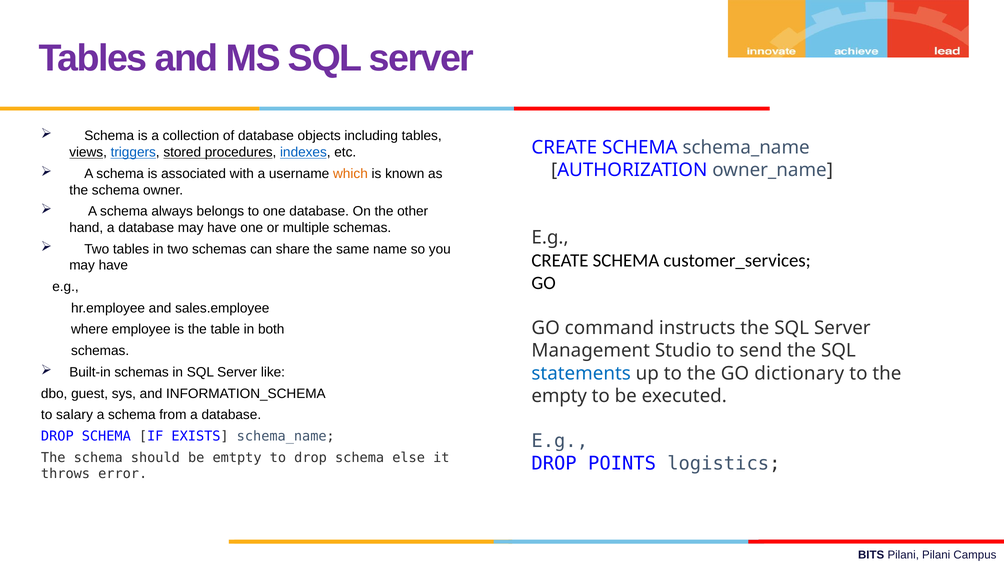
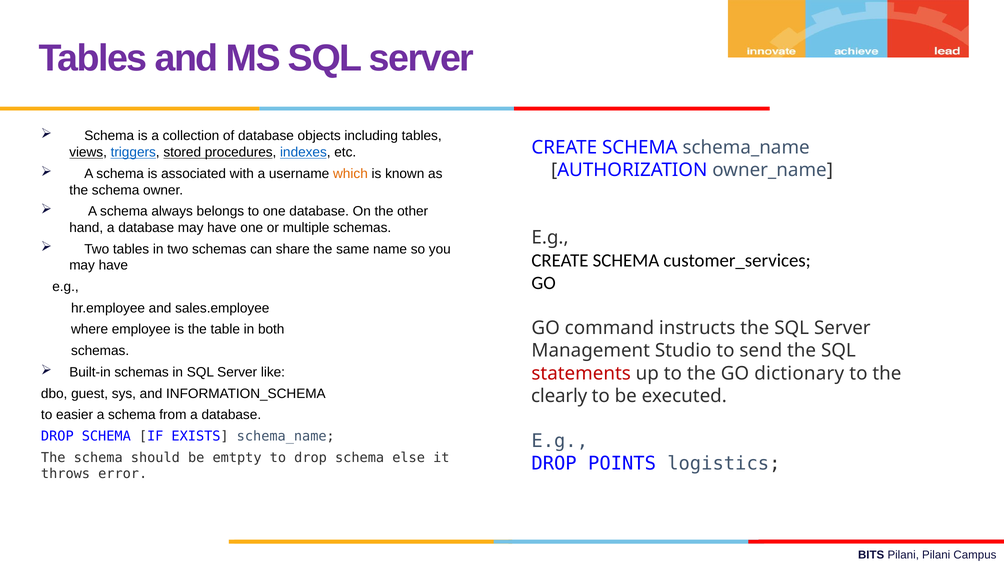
statements colour: blue -> red
empty: empty -> clearly
salary: salary -> easier
